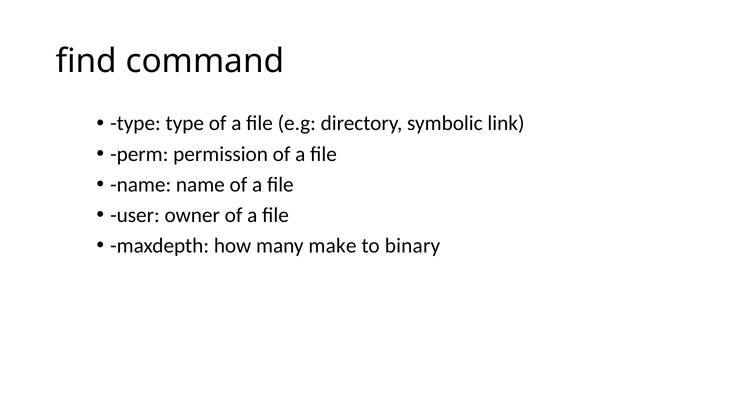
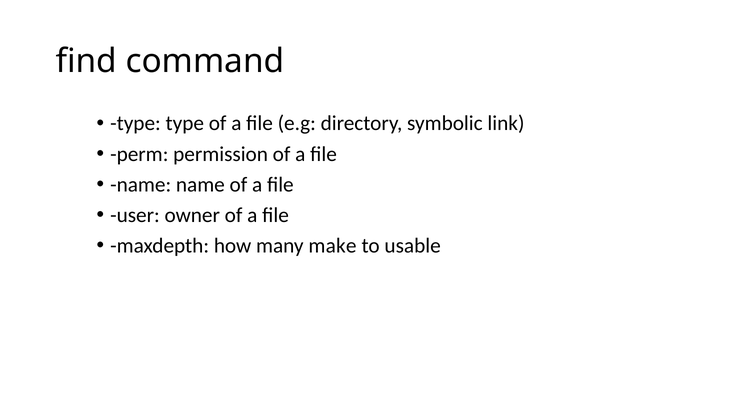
binary: binary -> usable
